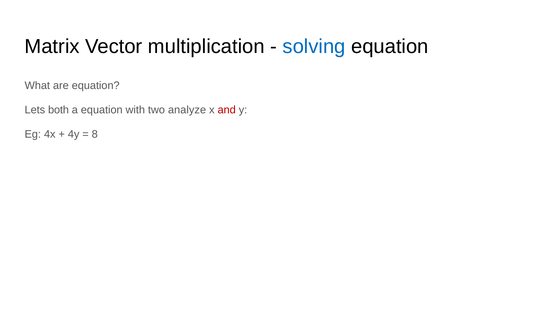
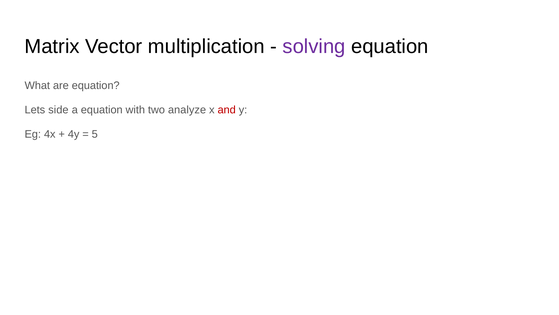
solving colour: blue -> purple
both: both -> side
8: 8 -> 5
